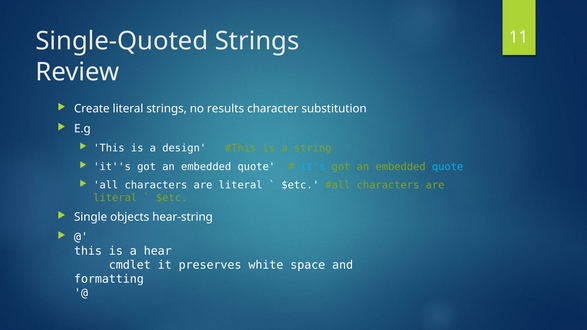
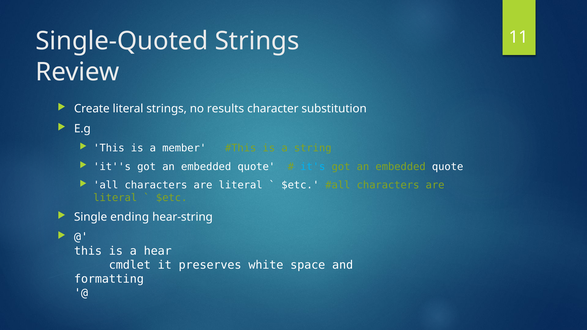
design: design -> member
quote at (448, 167) colour: light blue -> white
objects: objects -> ending
